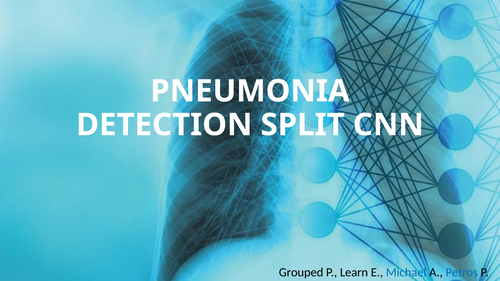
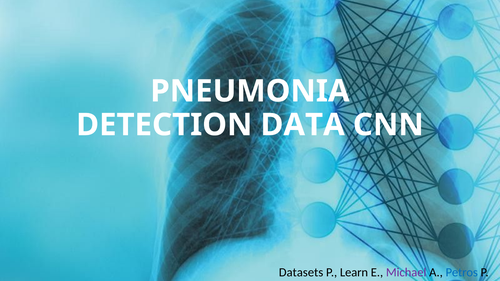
SPLIT: SPLIT -> DATA
Grouped: Grouped -> Datasets
Michael colour: blue -> purple
